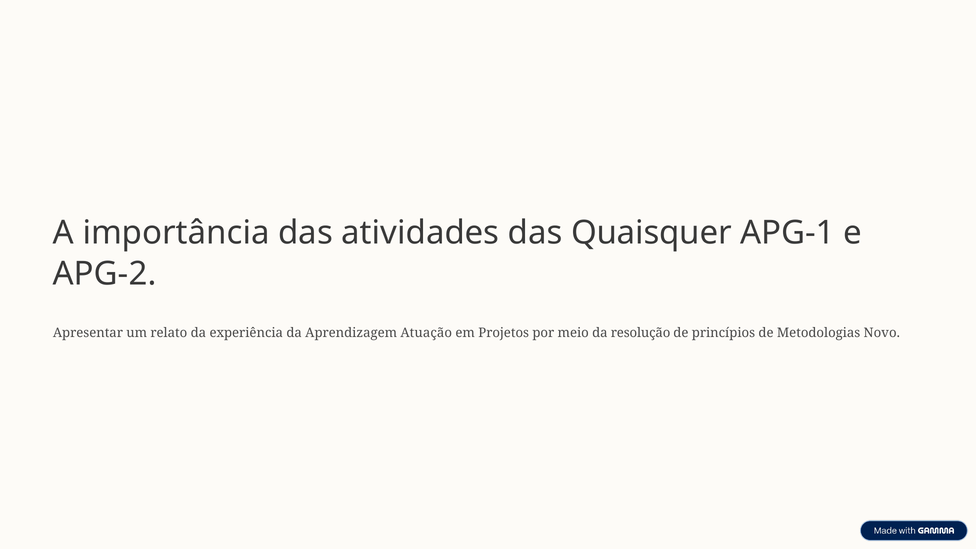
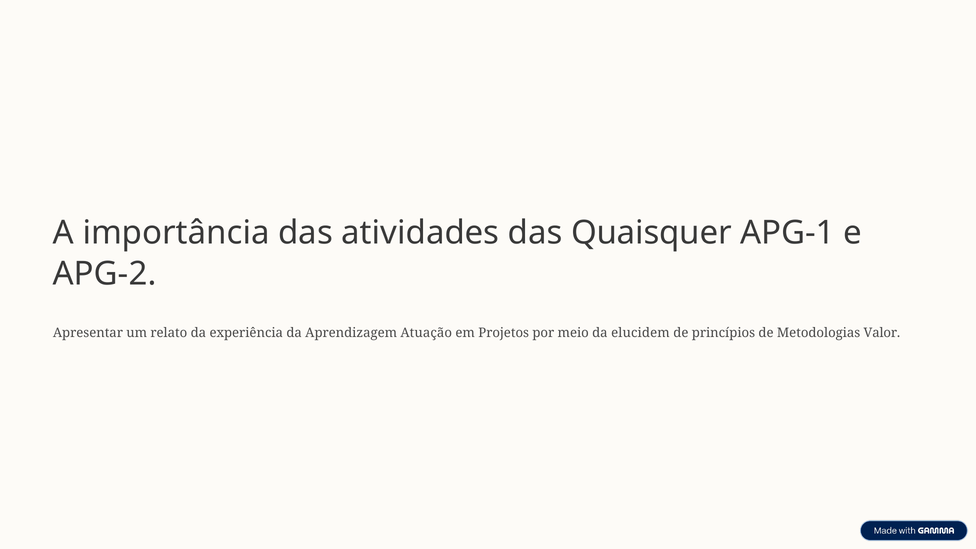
resolução: resolução -> elucidem
Novo: Novo -> Valor
